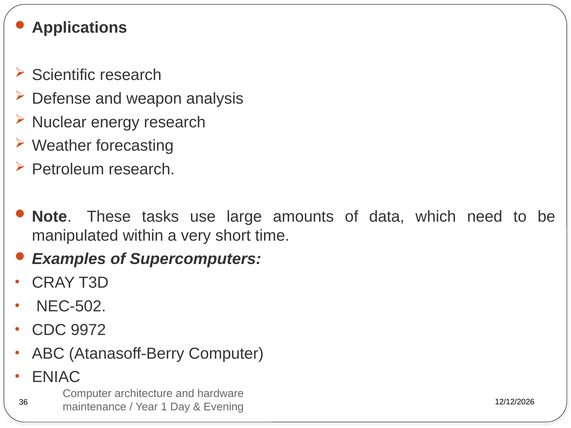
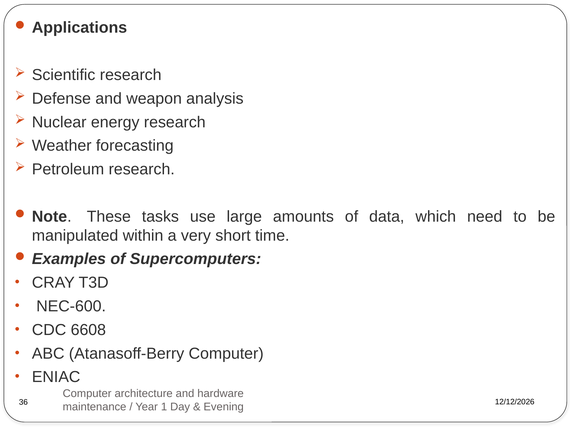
NEC-502: NEC-502 -> NEC-600
9972: 9972 -> 6608
